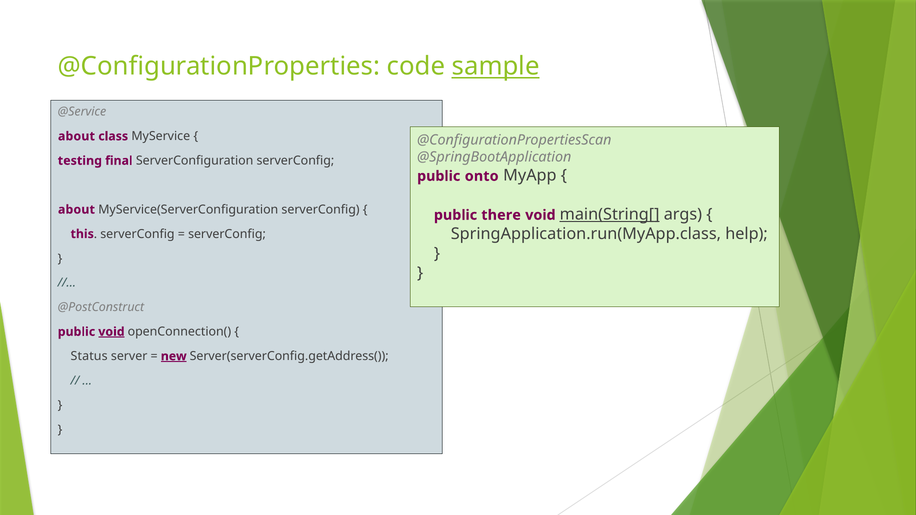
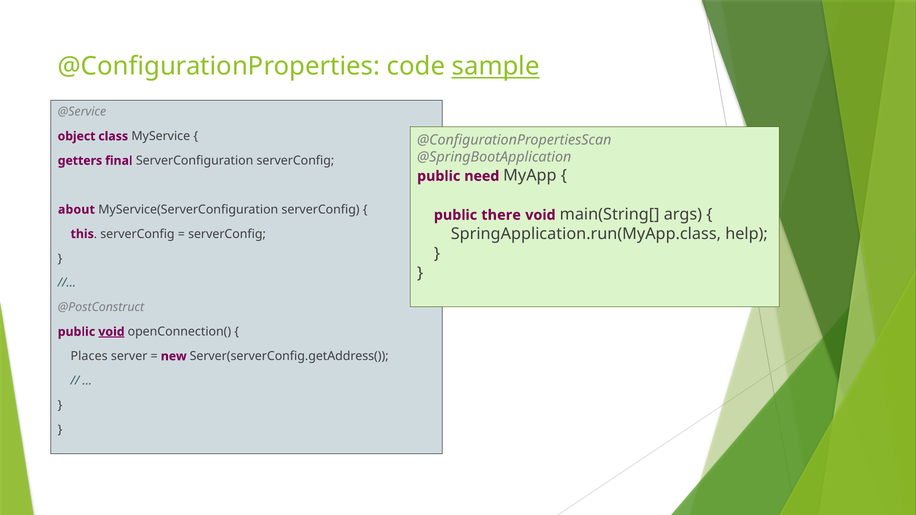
about at (76, 136): about -> object
testing: testing -> getters
onto: onto -> need
main(String[ underline: present -> none
Status: Status -> Places
new underline: present -> none
